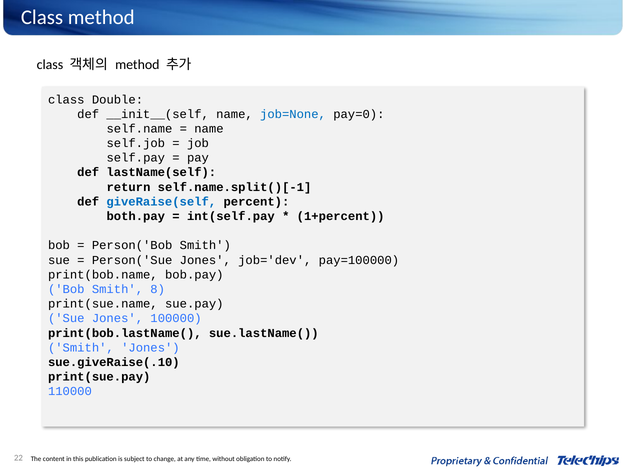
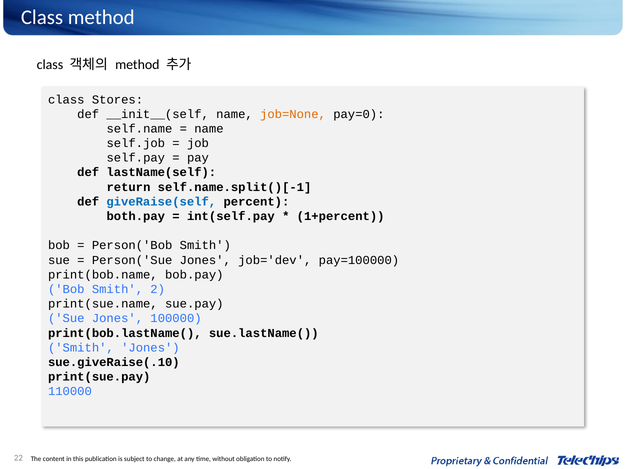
Double: Double -> Stores
job=None colour: blue -> orange
8: 8 -> 2
